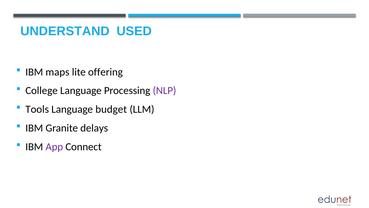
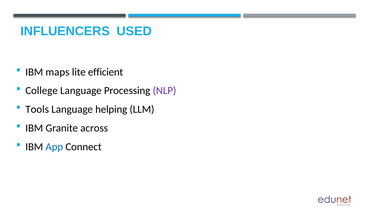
UNDERSTAND: UNDERSTAND -> INFLUENCERS
offering: offering -> efficient
budget: budget -> helping
delays: delays -> across
App colour: purple -> blue
